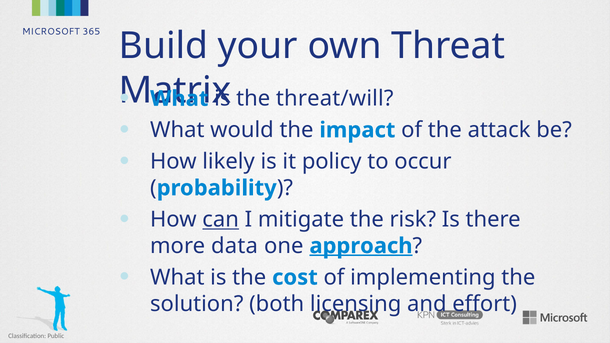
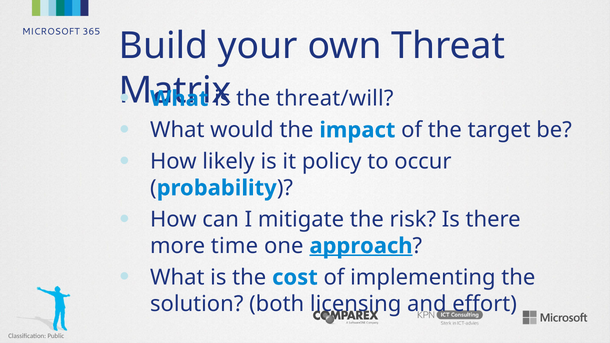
attack: attack -> target
can underline: present -> none
data: data -> time
